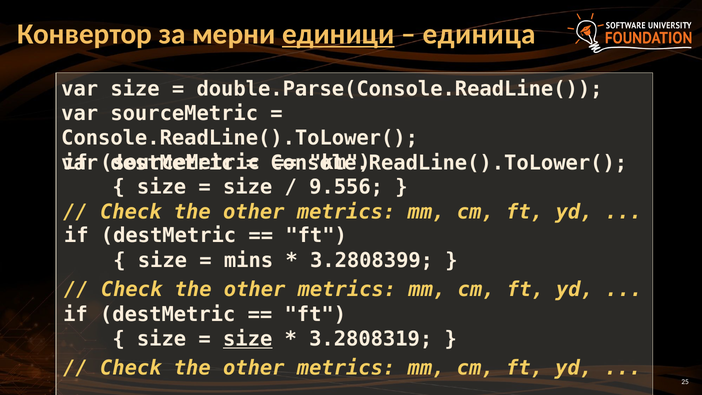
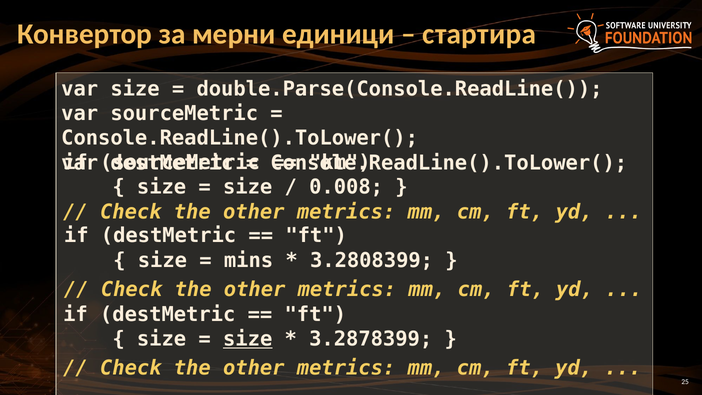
единици underline: present -> none
единица: единица -> стартира
9.556: 9.556 -> 0.008
3.2808319: 3.2808319 -> 3.2878399
